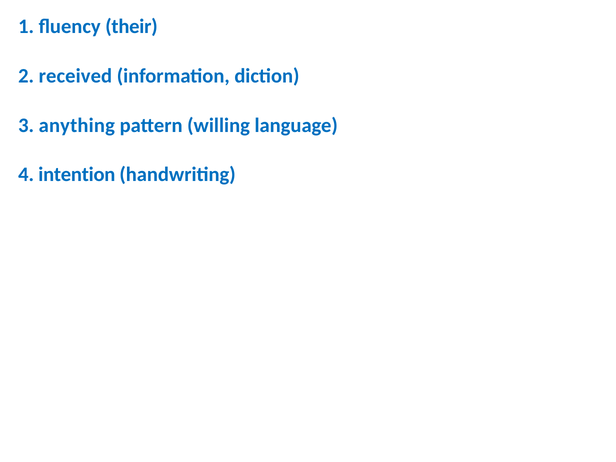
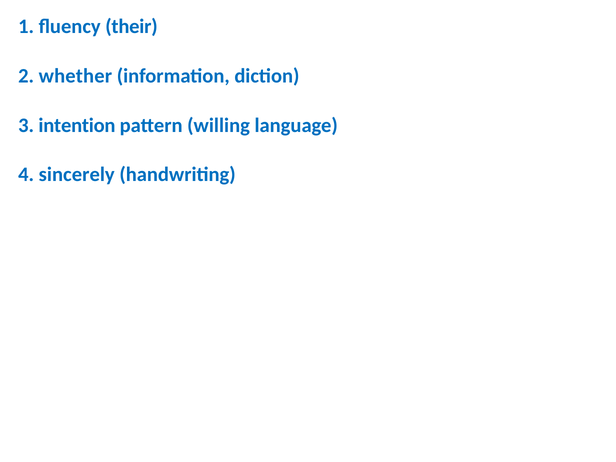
received: received -> whether
anything: anything -> intention
intention: intention -> sincerely
